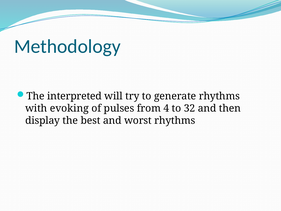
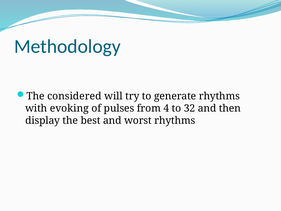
interpreted: interpreted -> considered
